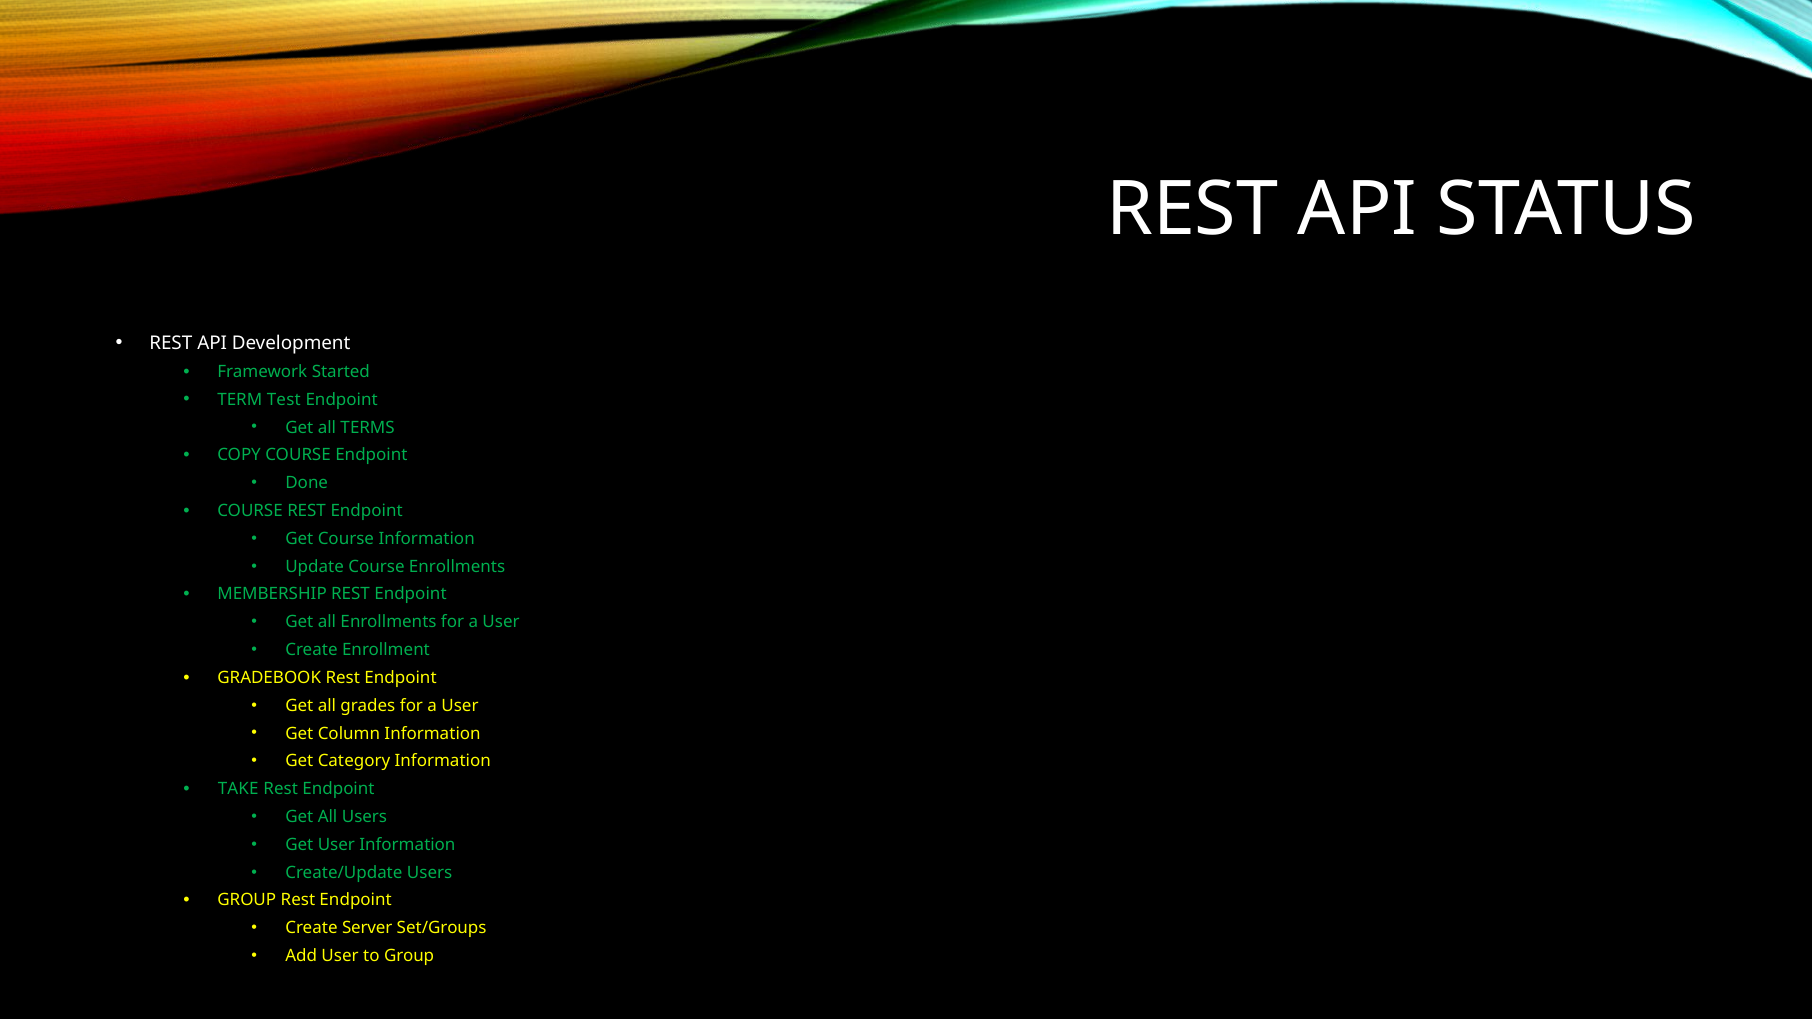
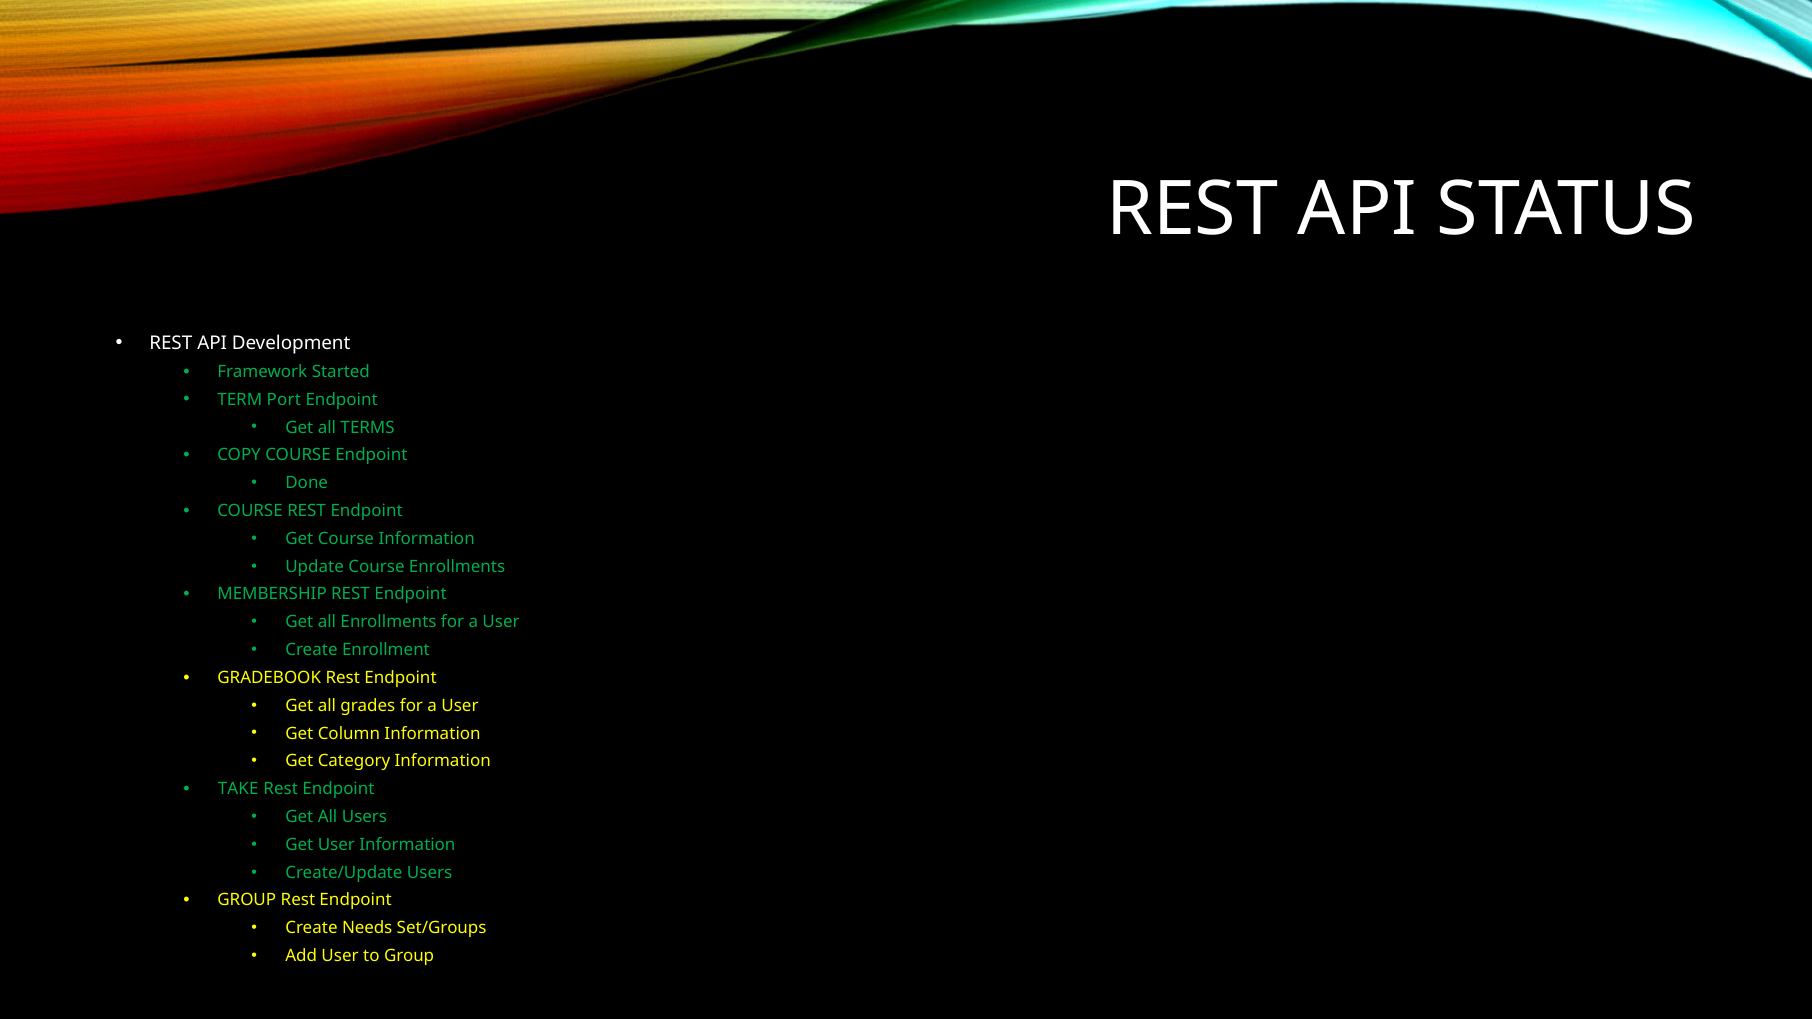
Test: Test -> Port
Server: Server -> Needs
